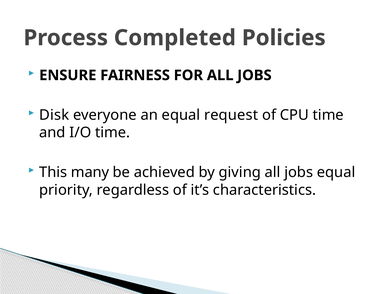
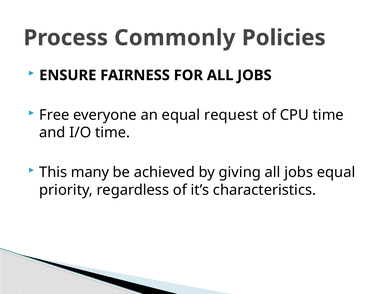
Completed: Completed -> Commonly
Disk: Disk -> Free
